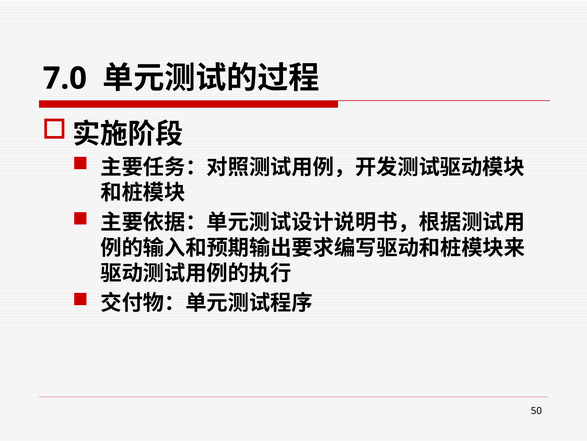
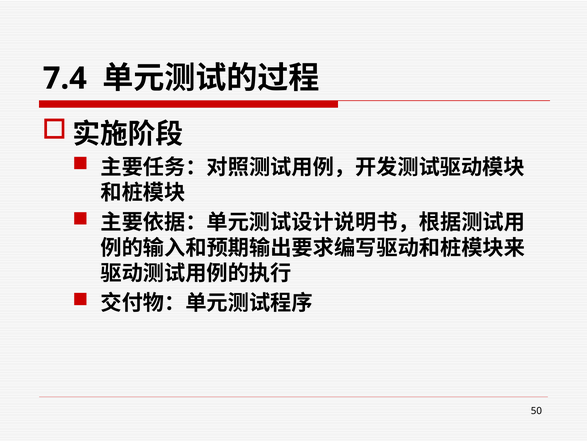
7.0: 7.0 -> 7.4
